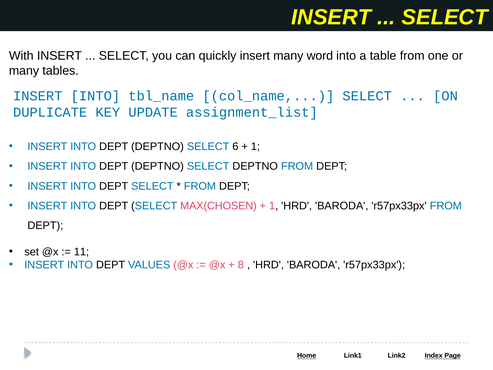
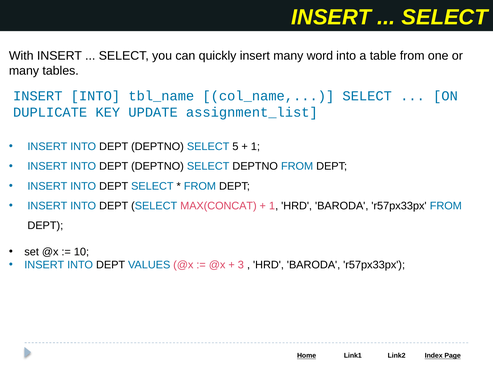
6: 6 -> 5
MAX(CHOSEN: MAX(CHOSEN -> MAX(CONCAT
11: 11 -> 10
8: 8 -> 3
